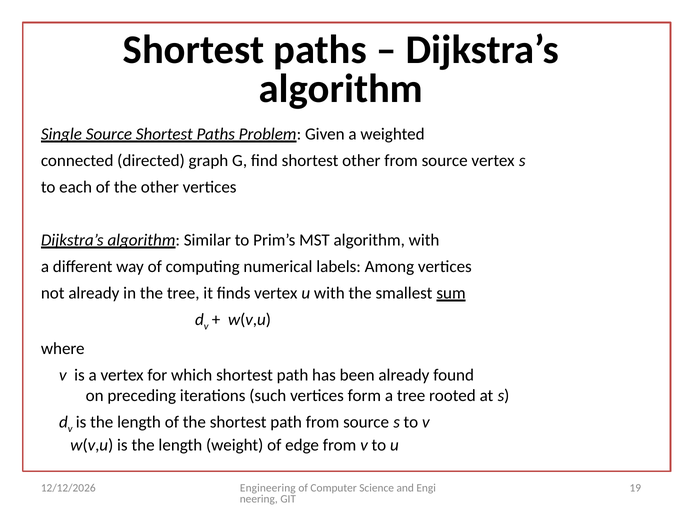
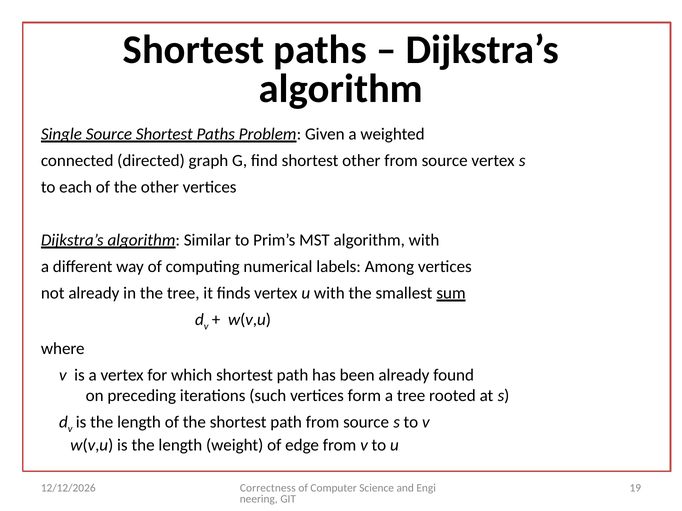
Engineering: Engineering -> Correctness
